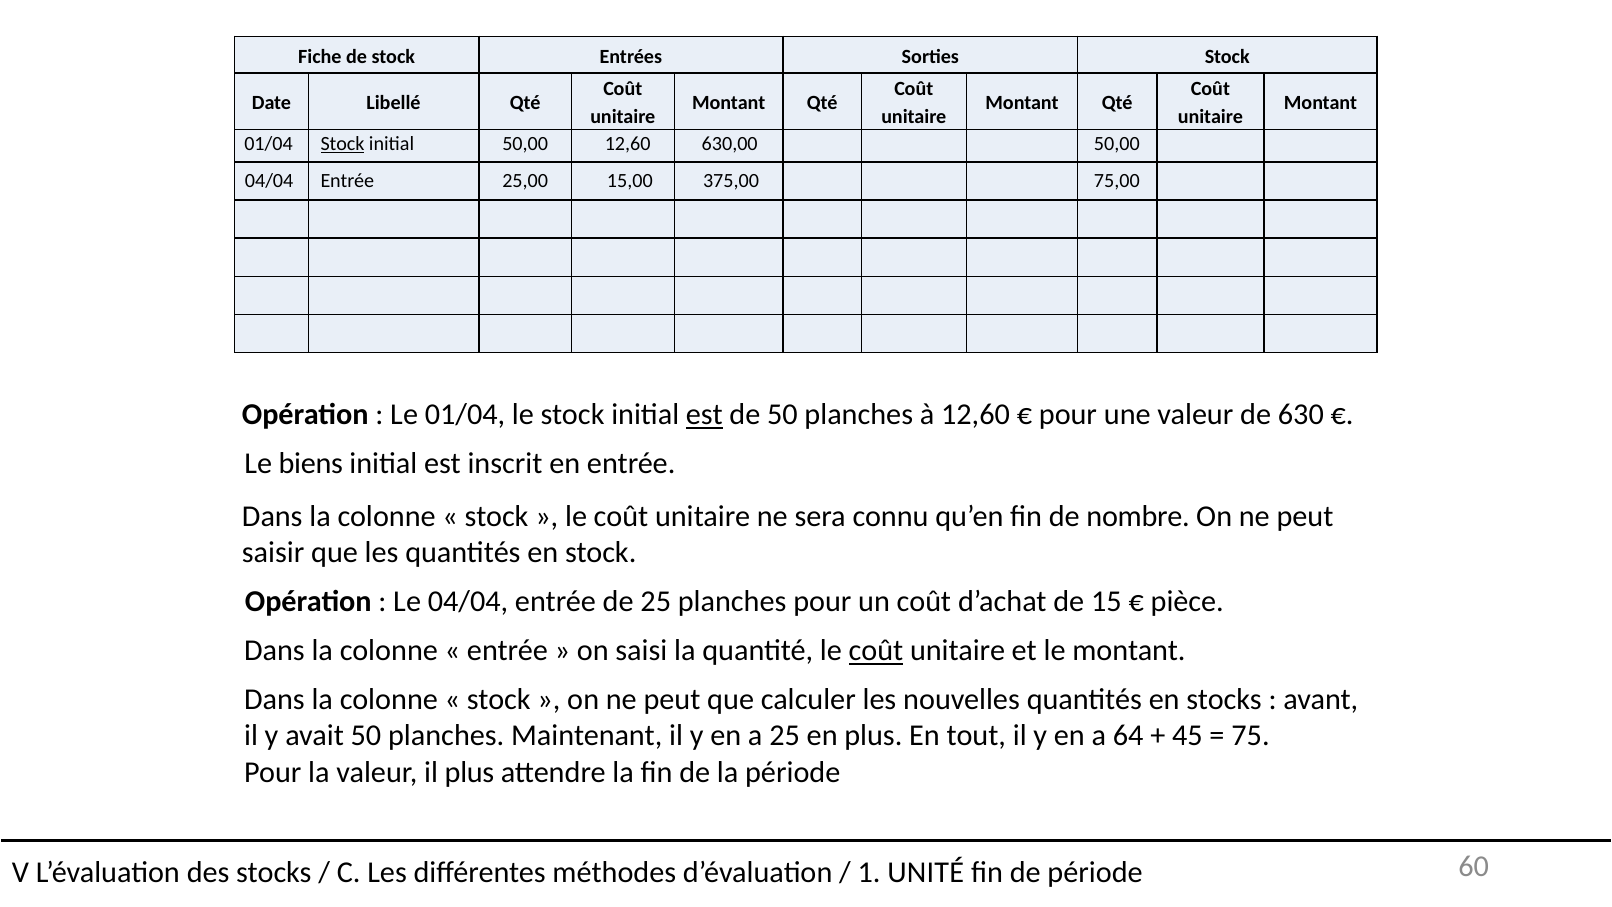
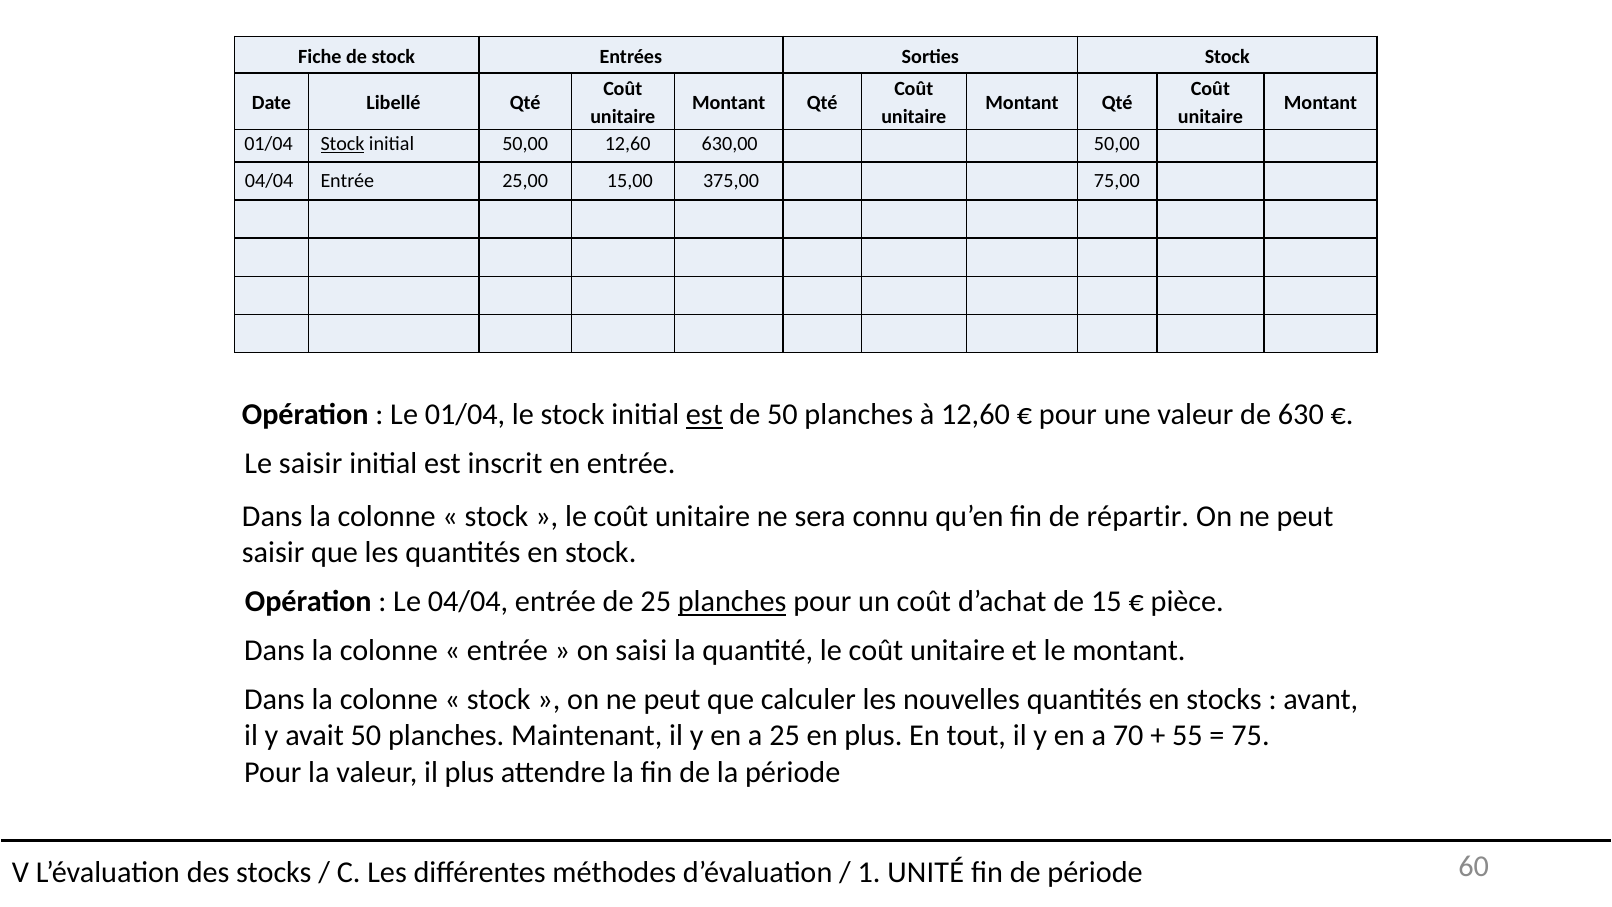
Le biens: biens -> saisir
nombre: nombre -> répartir
planches at (732, 602) underline: none -> present
coût at (876, 651) underline: present -> none
64: 64 -> 70
45: 45 -> 55
